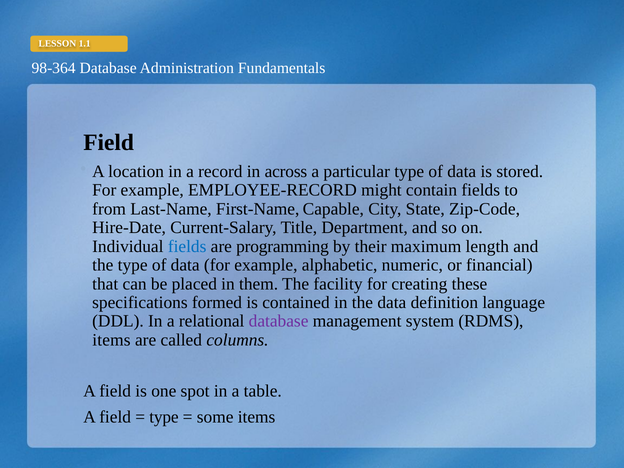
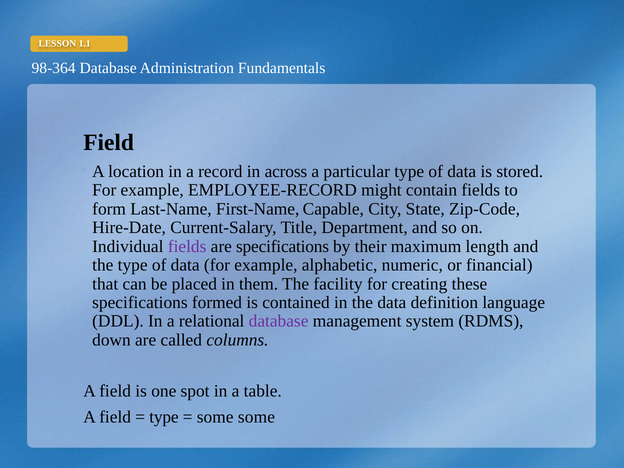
from: from -> form
fields at (187, 246) colour: blue -> purple
are programming: programming -> specifications
items at (111, 340): items -> down
some items: items -> some
